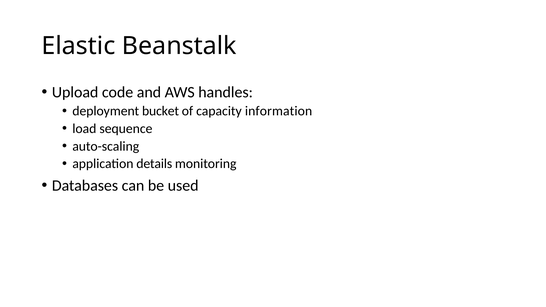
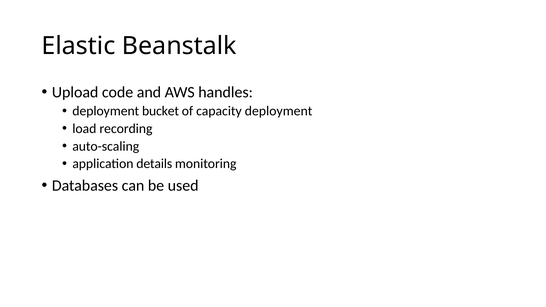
capacity information: information -> deployment
sequence: sequence -> recording
